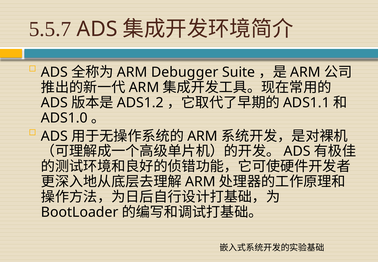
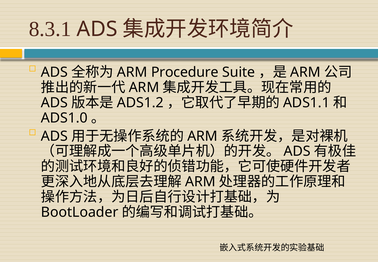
5.5.7: 5.5.7 -> 8.3.1
Debugger: Debugger -> Procedure
